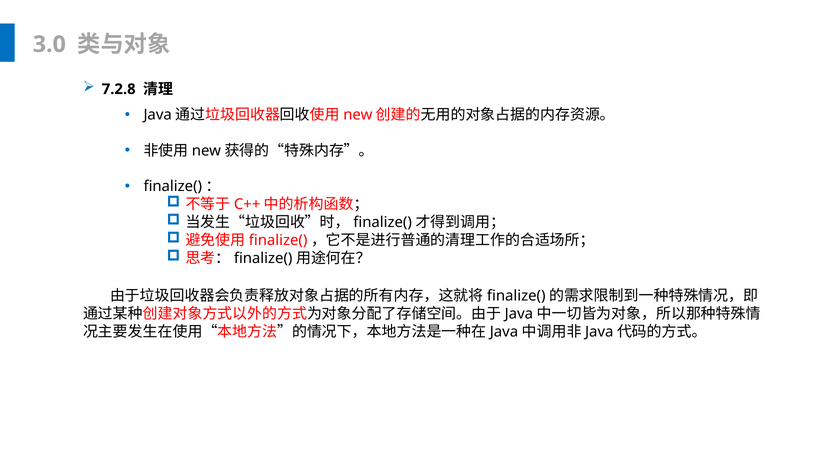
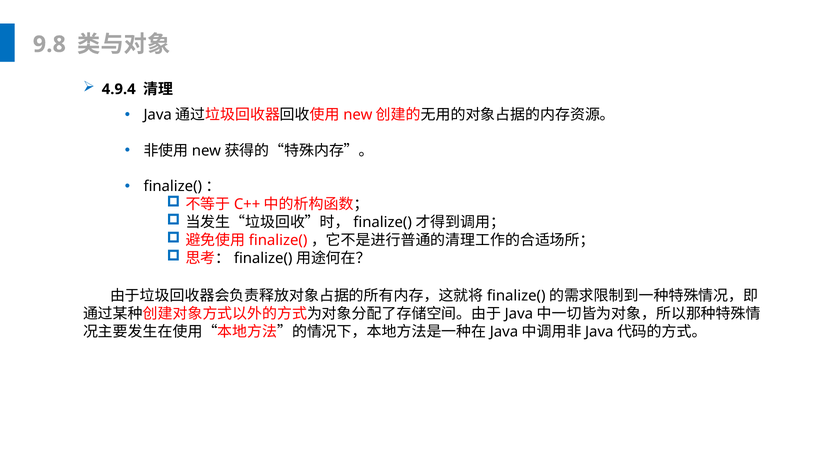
3.0: 3.0 -> 9.8
7.2.8: 7.2.8 -> 4.9.4
